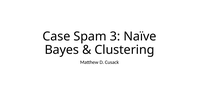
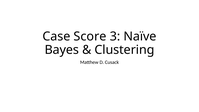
Spam: Spam -> Score
